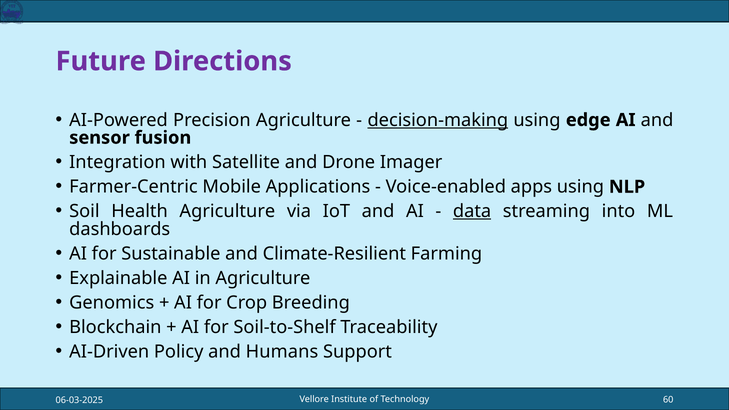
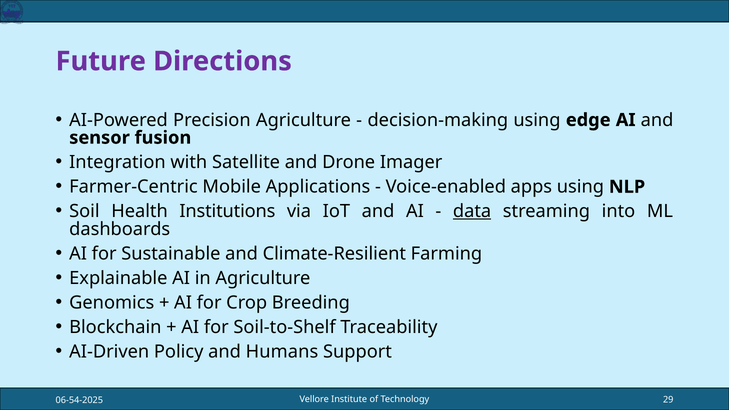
decision-making underline: present -> none
Health Agriculture: Agriculture -> Institutions
60: 60 -> 29
06-03-2025: 06-03-2025 -> 06-54-2025
